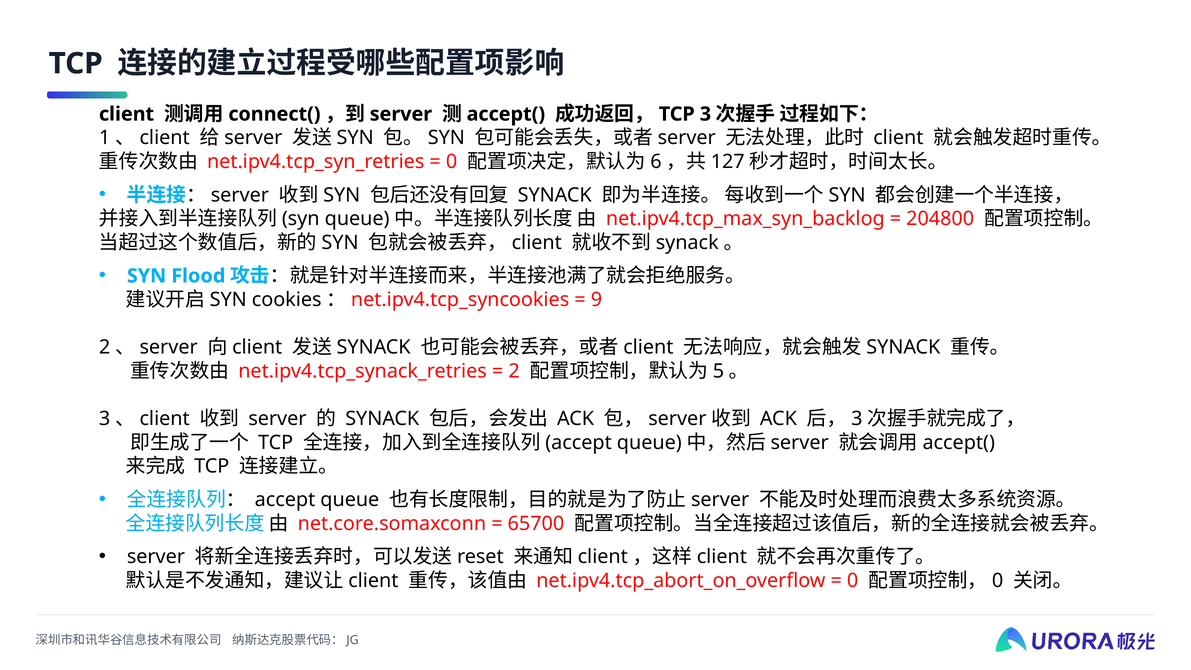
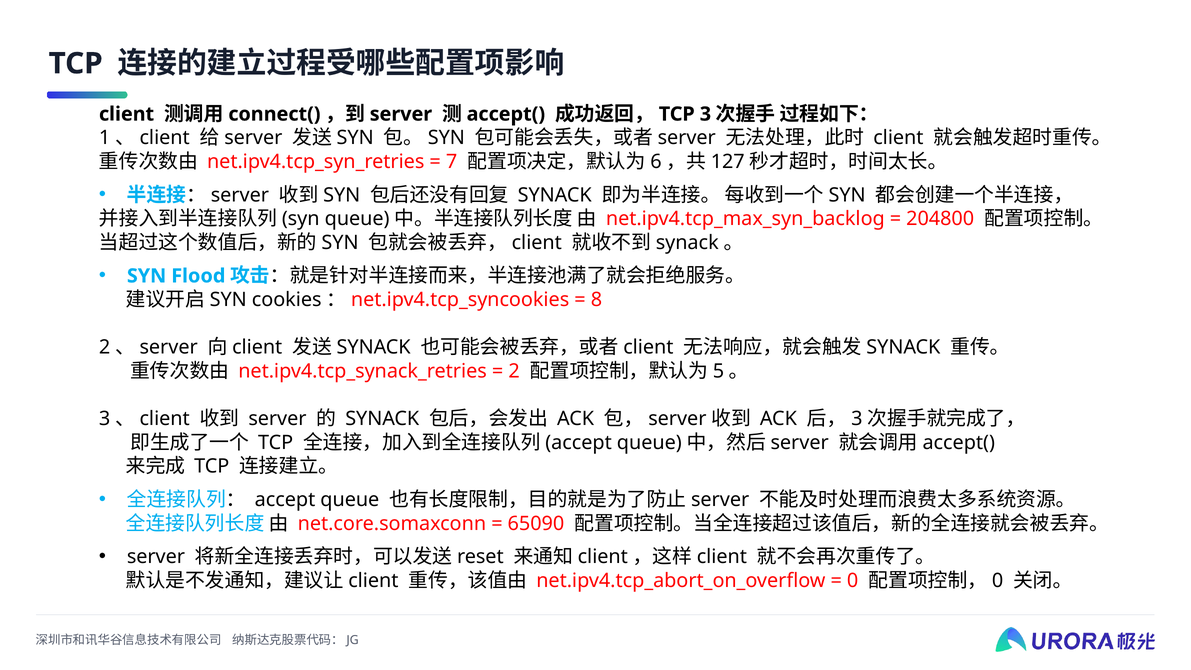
0 at (452, 162): 0 -> 7
9: 9 -> 8
65700: 65700 -> 65090
